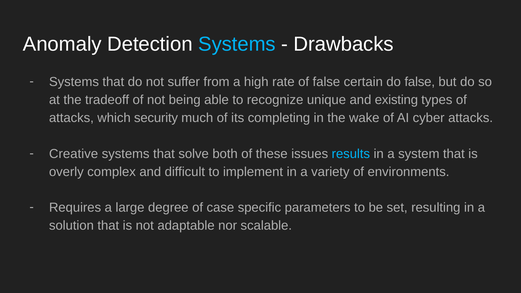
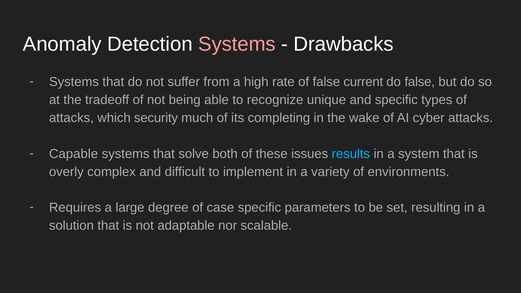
Systems at (237, 44) colour: light blue -> pink
certain: certain -> current
and existing: existing -> specific
Creative: Creative -> Capable
